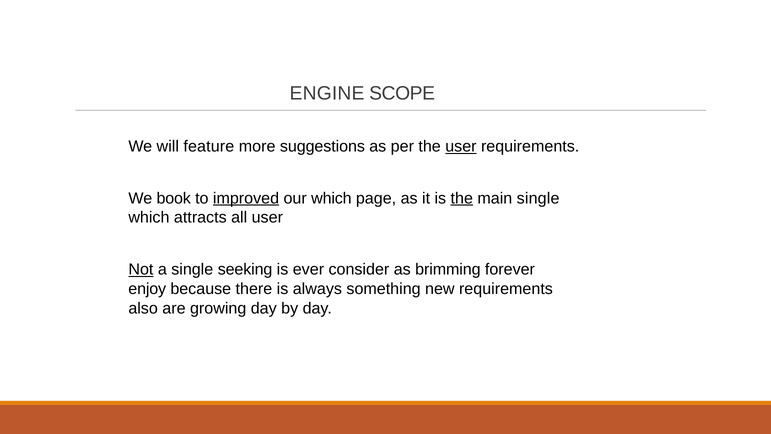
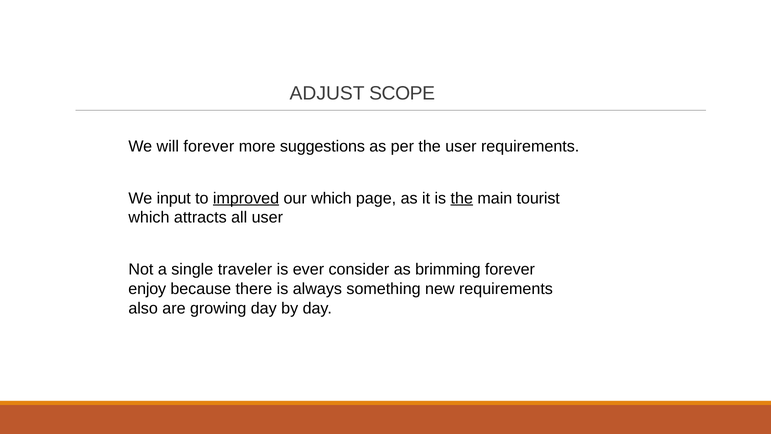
ENGINE: ENGINE -> ADJUST
will feature: feature -> forever
user at (461, 146) underline: present -> none
book: book -> input
main single: single -> tourist
Not underline: present -> none
seeking: seeking -> traveler
